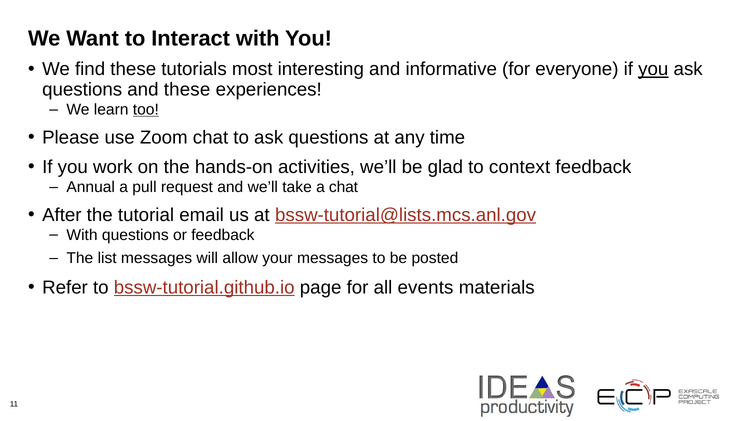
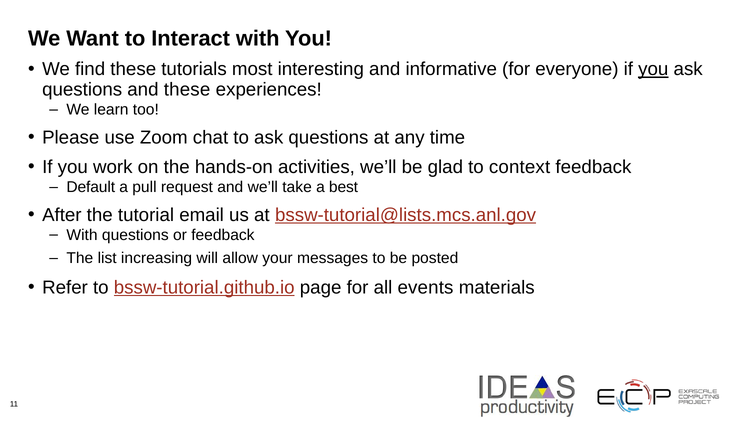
too underline: present -> none
Annual: Annual -> Default
a chat: chat -> best
list messages: messages -> increasing
